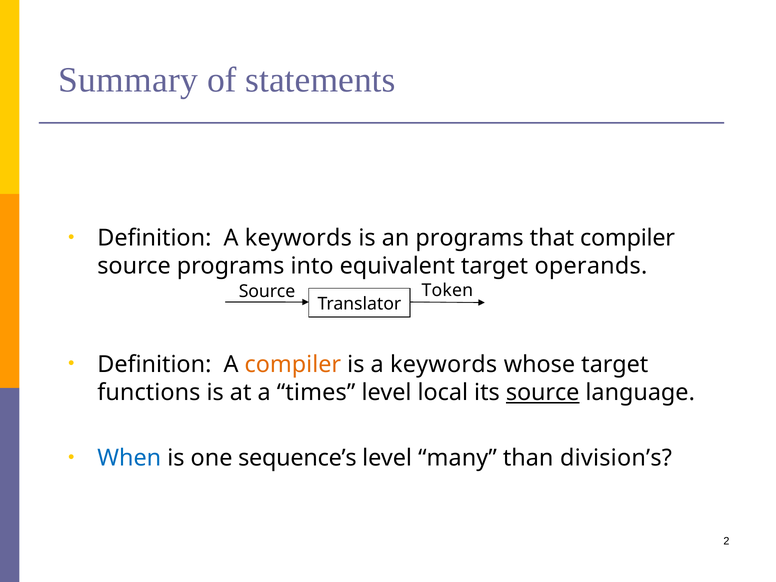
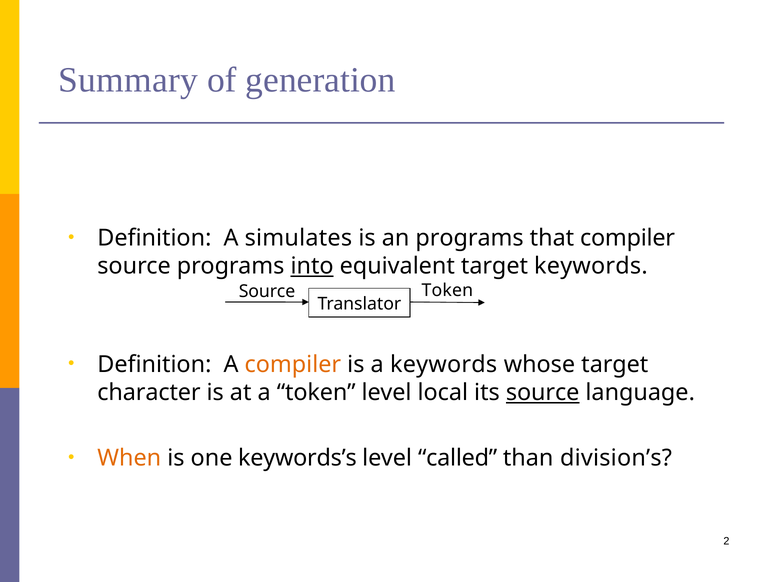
statements: statements -> generation
Definition A keywords: keywords -> simulates
into underline: none -> present
target operands: operands -> keywords
functions: functions -> character
a times: times -> token
When colour: blue -> orange
sequence’s: sequence’s -> keywords’s
many: many -> called
